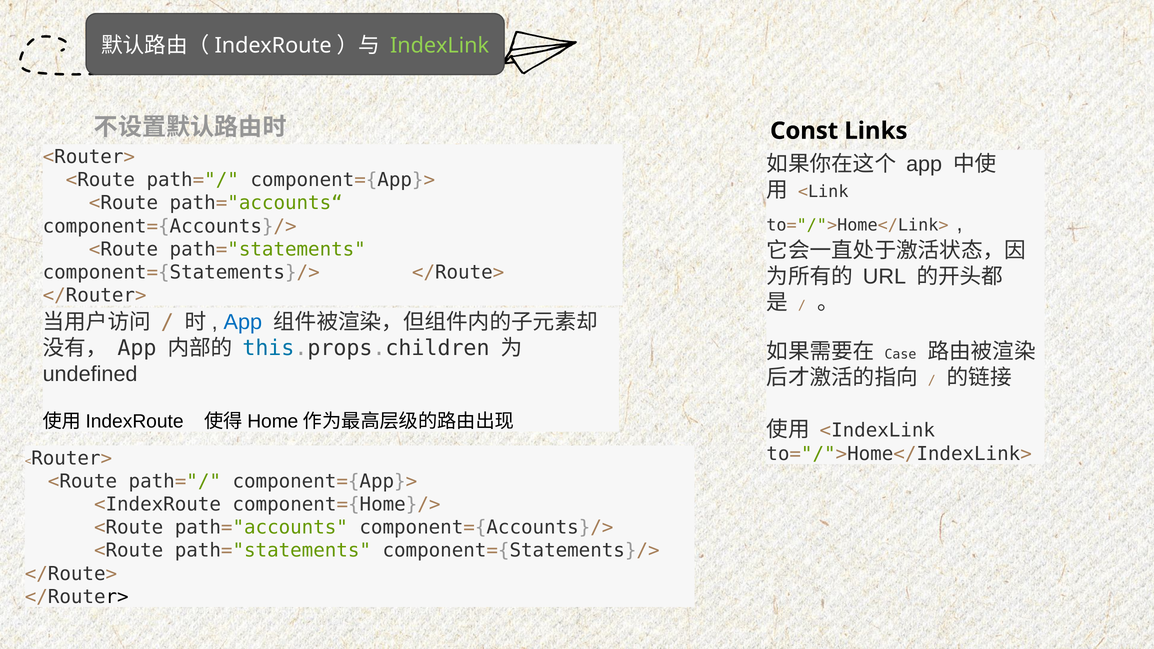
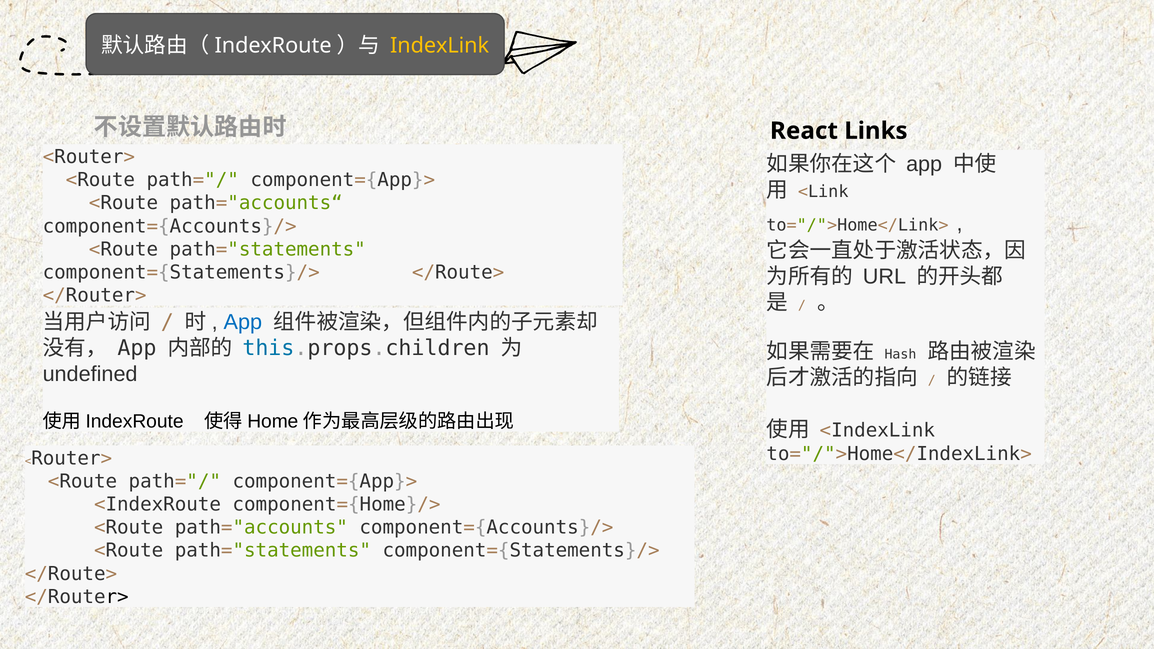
IndexLink colour: light green -> yellow
Const: Const -> React
Case: Case -> Hash
